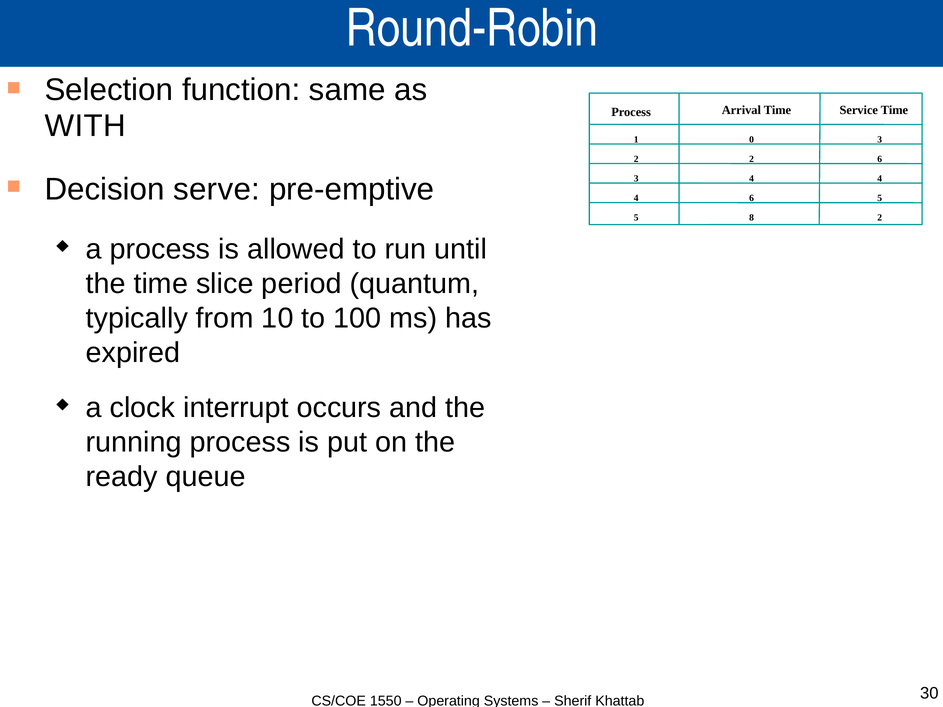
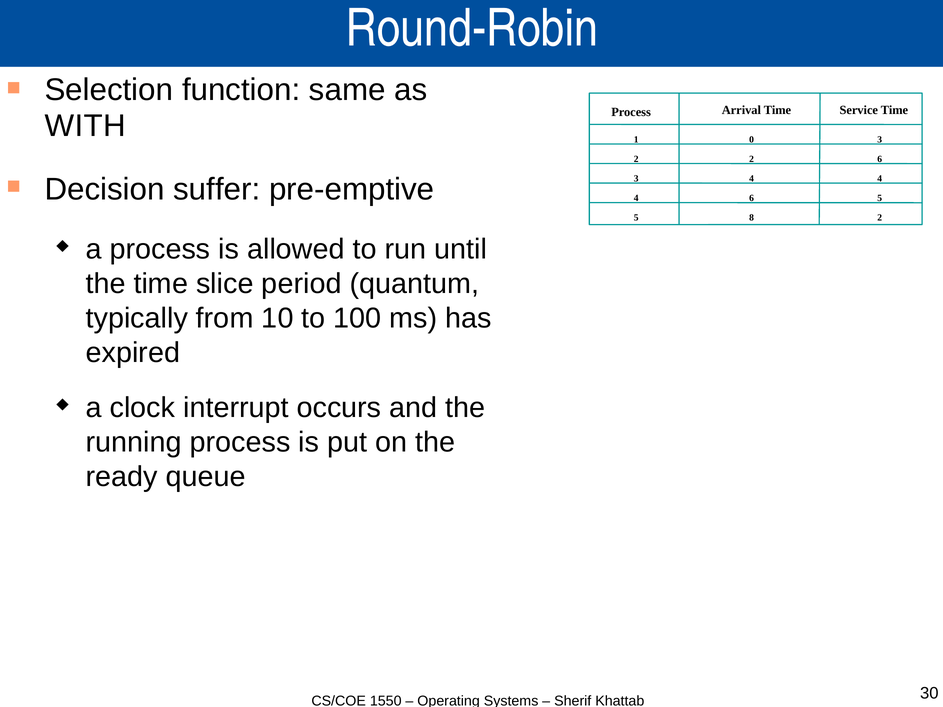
serve: serve -> suffer
